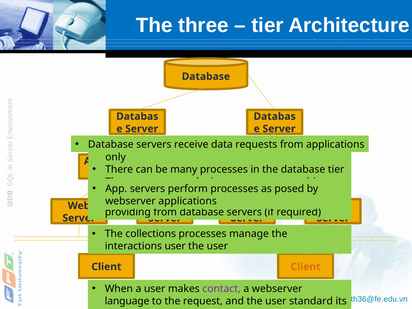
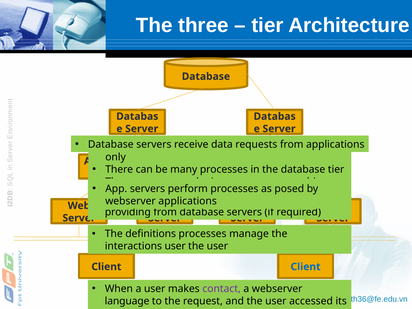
collections: collections -> definitions
Client at (306, 267) colour: orange -> blue
user standard: standard -> accessed
